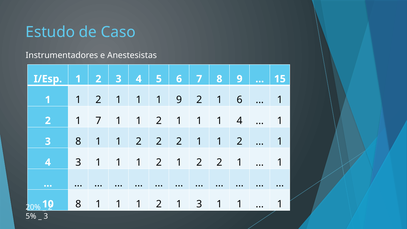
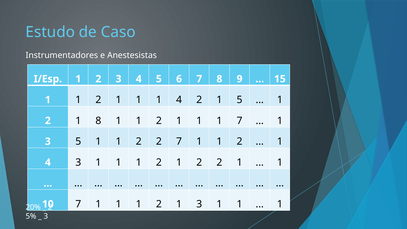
1 1 9: 9 -> 4
1 6: 6 -> 5
1 7: 7 -> 8
1 1 4: 4 -> 7
8 at (78, 141): 8 -> 5
2 2 2: 2 -> 7
8 at (78, 204): 8 -> 7
